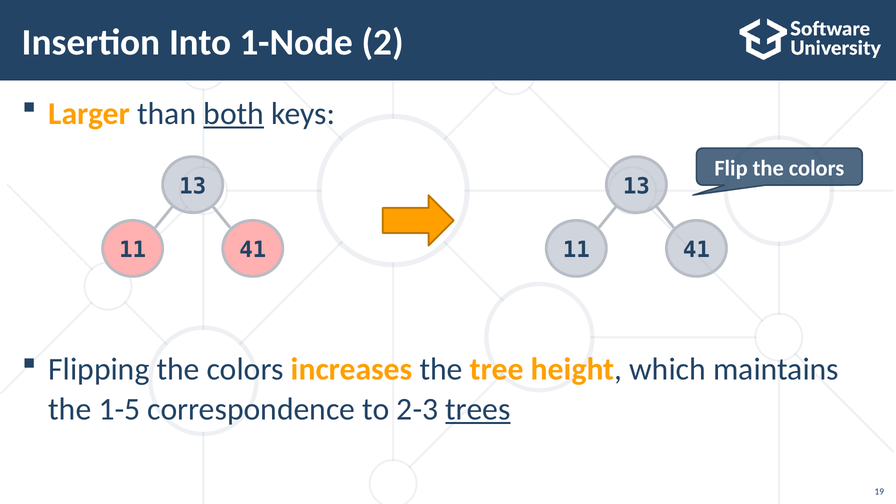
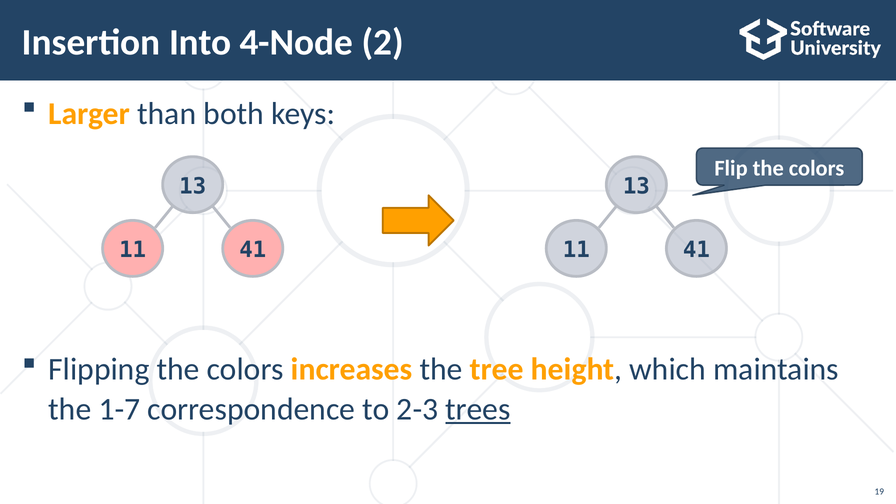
1-Node: 1-Node -> 4-Node
both underline: present -> none
1-5: 1-5 -> 1-7
